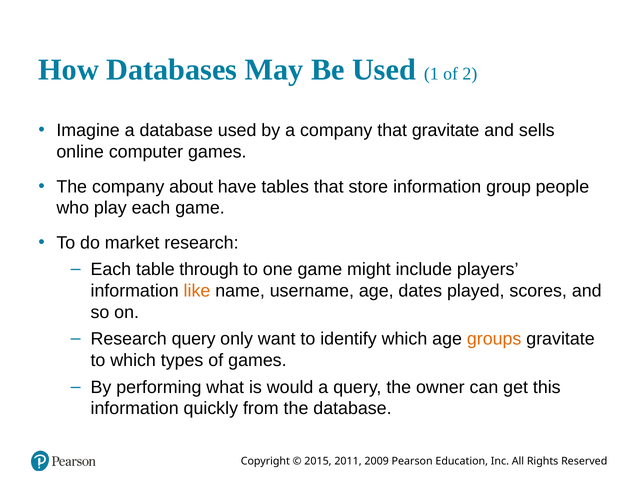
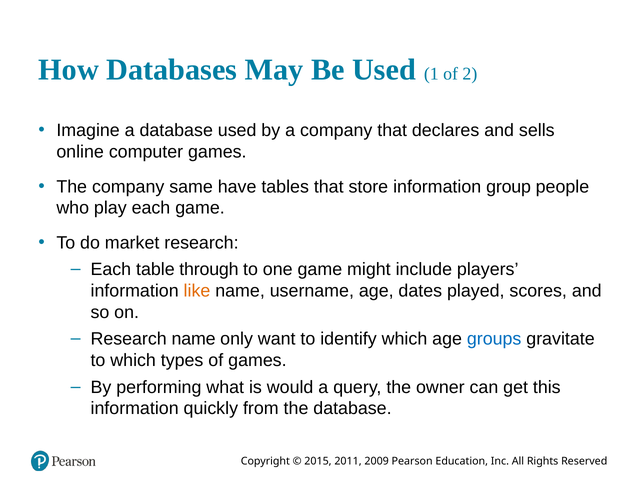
that gravitate: gravitate -> declares
about: about -> same
Research query: query -> name
groups colour: orange -> blue
